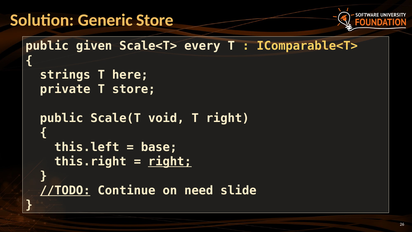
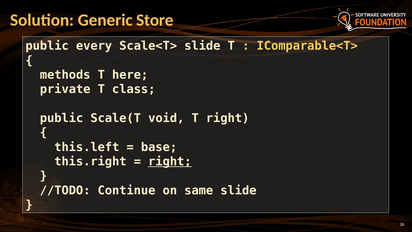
given: given -> every
Scale<T> every: every -> slide
strings: strings -> methods
T store: store -> class
//TODO underline: present -> none
need: need -> same
